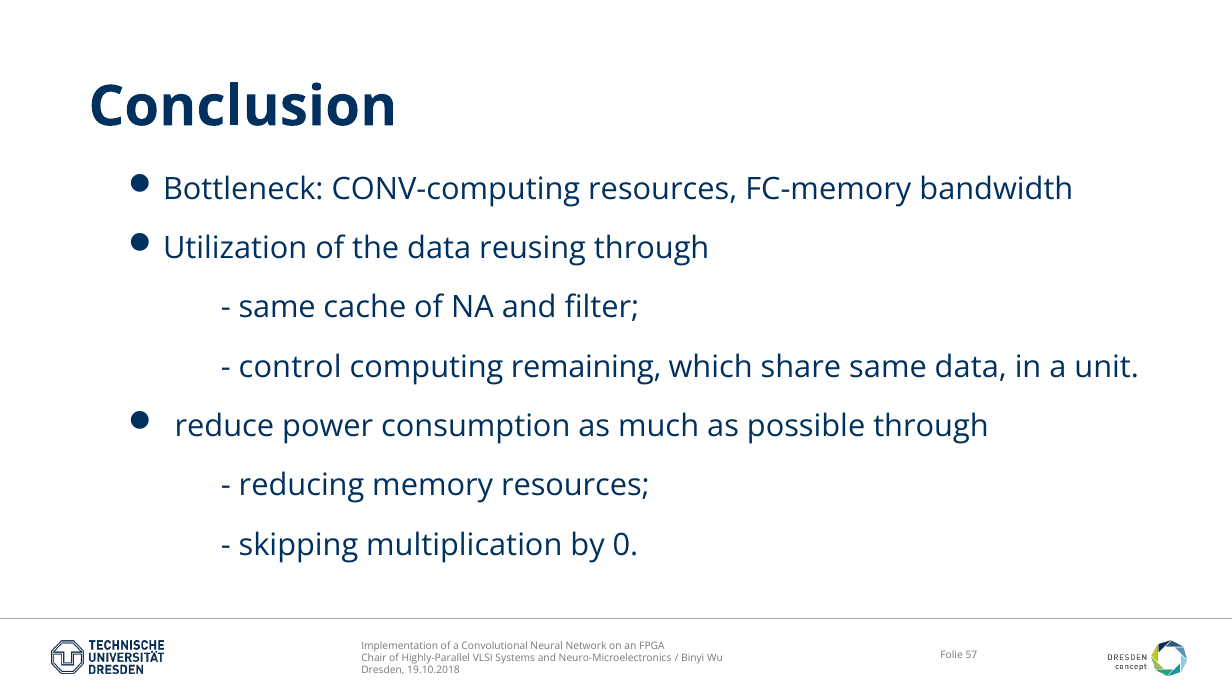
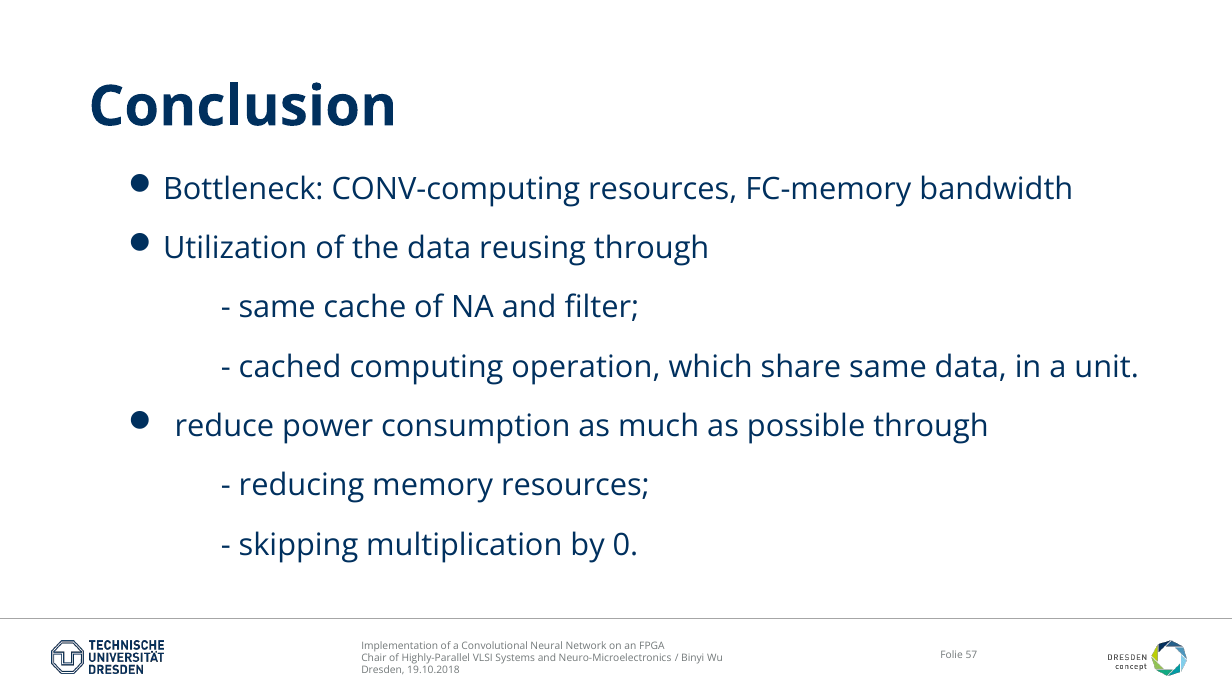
control: control -> cached
remaining: remaining -> operation
